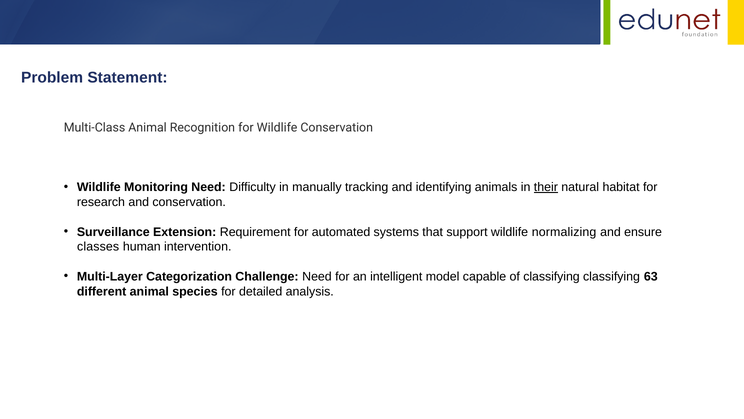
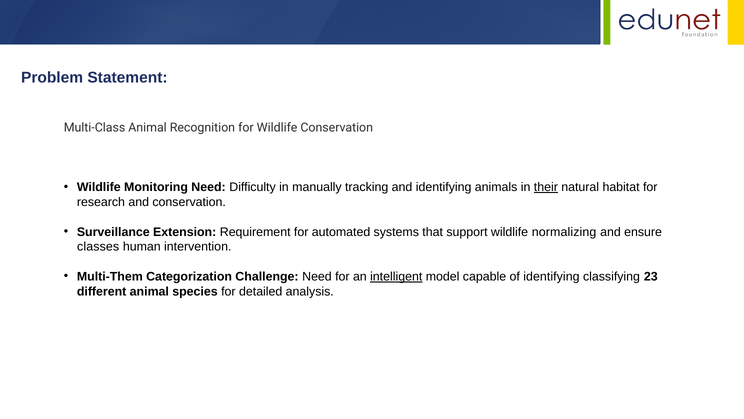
Multi-Layer: Multi-Layer -> Multi-Them
intelligent underline: none -> present
of classifying: classifying -> identifying
63: 63 -> 23
